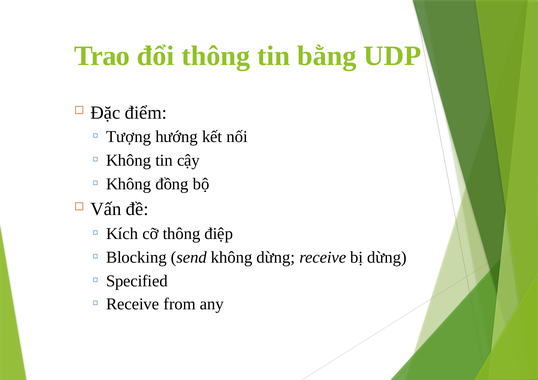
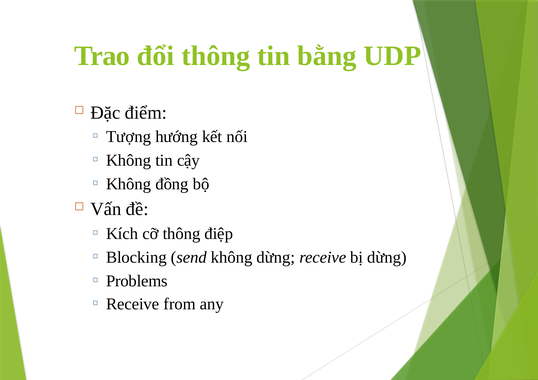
Specified: Specified -> Problems
